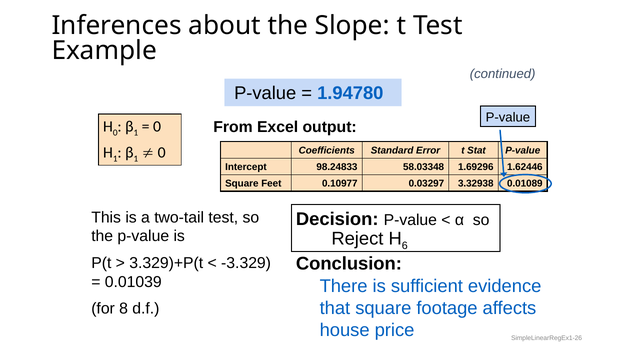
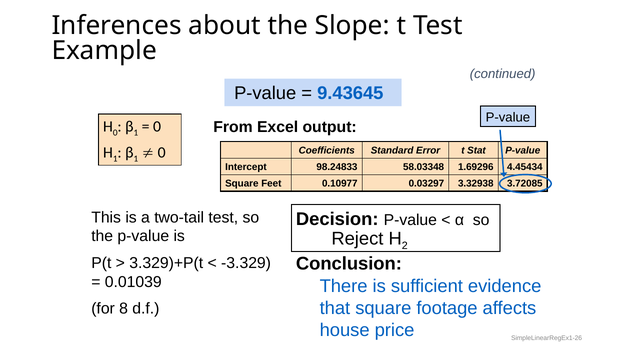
1.94780: 1.94780 -> 9.43645
1.62446: 1.62446 -> 4.45434
0.01089: 0.01089 -> 3.72085
6: 6 -> 2
